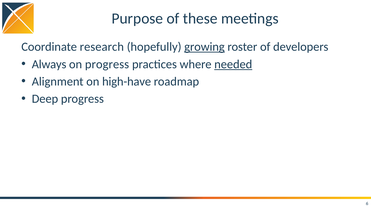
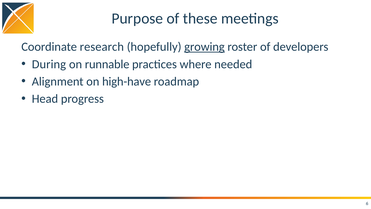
Always: Always -> During
on progress: progress -> runnable
needed underline: present -> none
Deep: Deep -> Head
